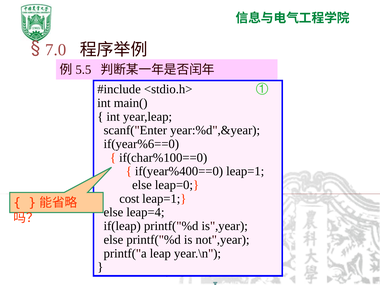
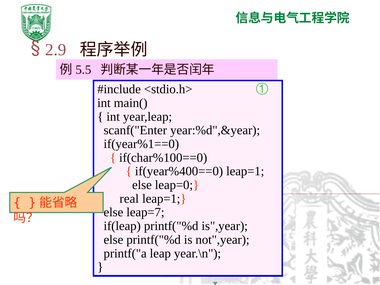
7.0: 7.0 -> 2.9
if(year%6==0: if(year%6==0 -> if(year%1==0
cost: cost -> real
leap=4: leap=4 -> leap=7
